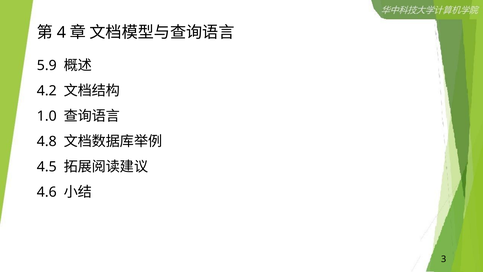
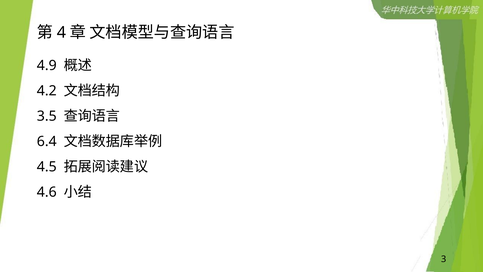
5.9: 5.9 -> 4.9
1.0: 1.0 -> 3.5
4.8: 4.8 -> 6.4
